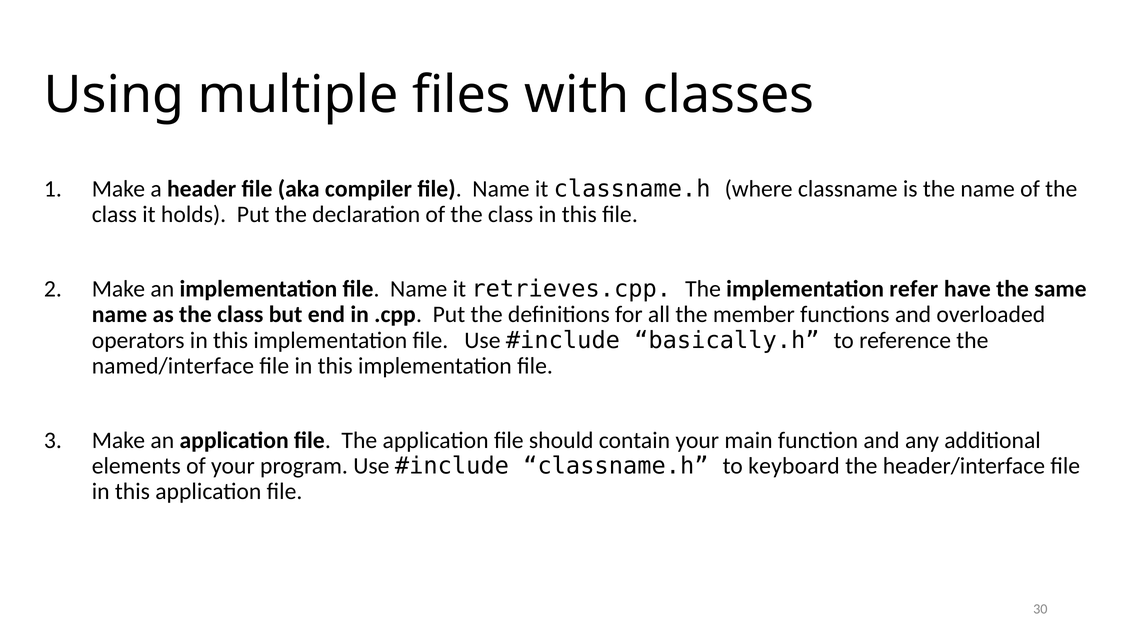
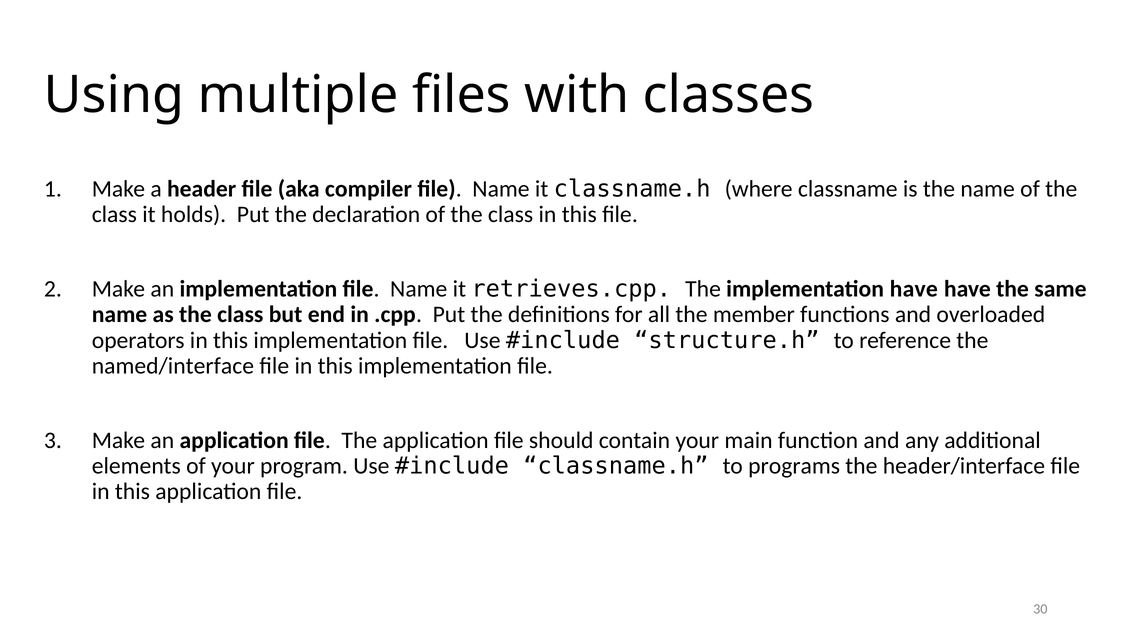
implementation refer: refer -> have
basically.h: basically.h -> structure.h
keyboard: keyboard -> programs
